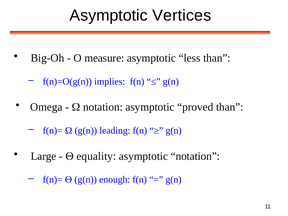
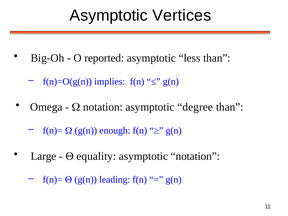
measure: measure -> reported
proved: proved -> degree
leading: leading -> enough
enough: enough -> leading
